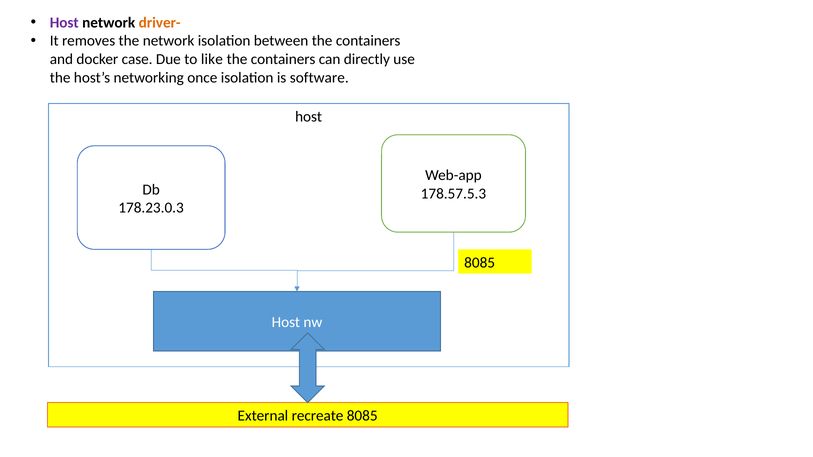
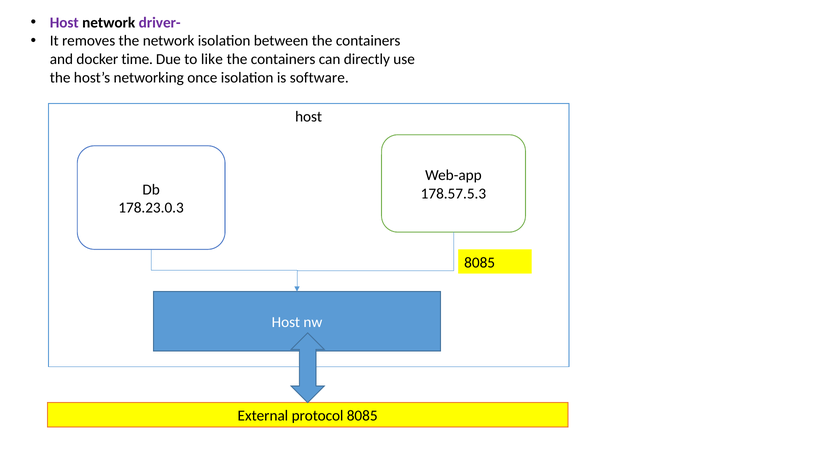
driver- colour: orange -> purple
case: case -> time
recreate: recreate -> protocol
